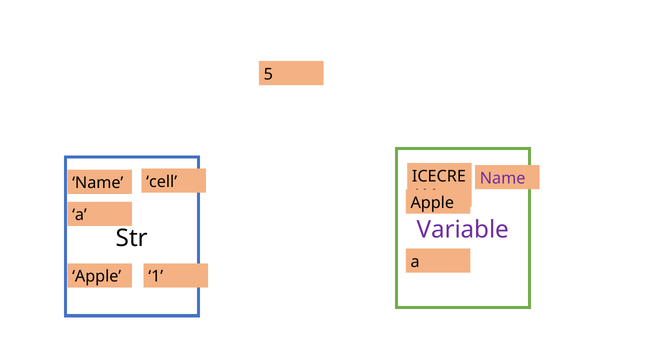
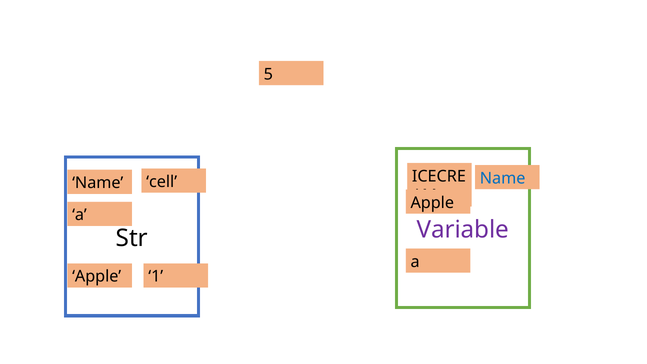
Name at (503, 178) colour: purple -> blue
